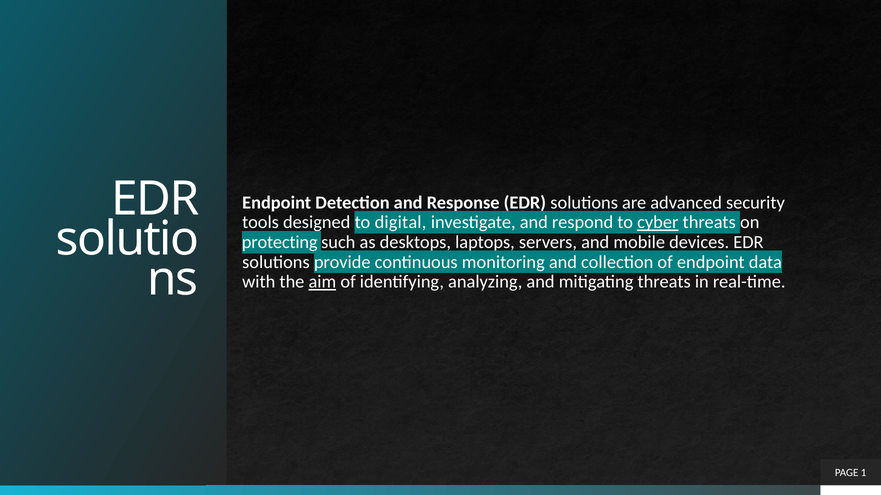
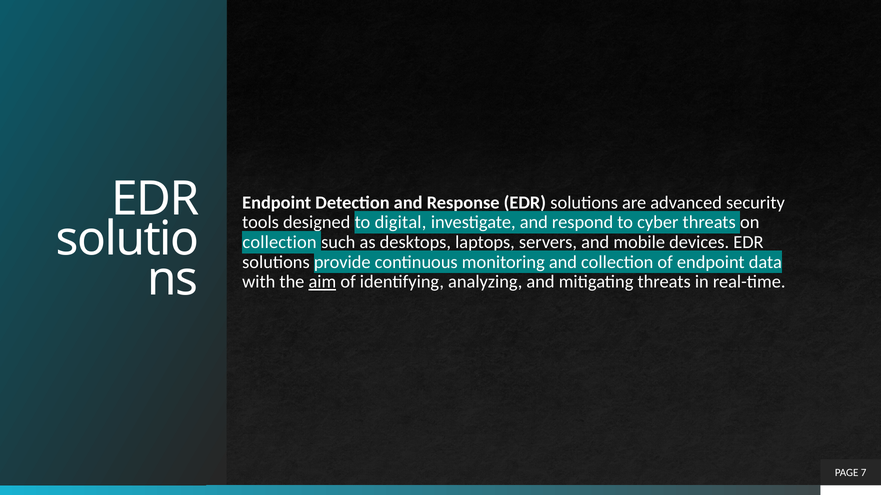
cyber underline: present -> none
protecting at (280, 242): protecting -> collection
1: 1 -> 7
